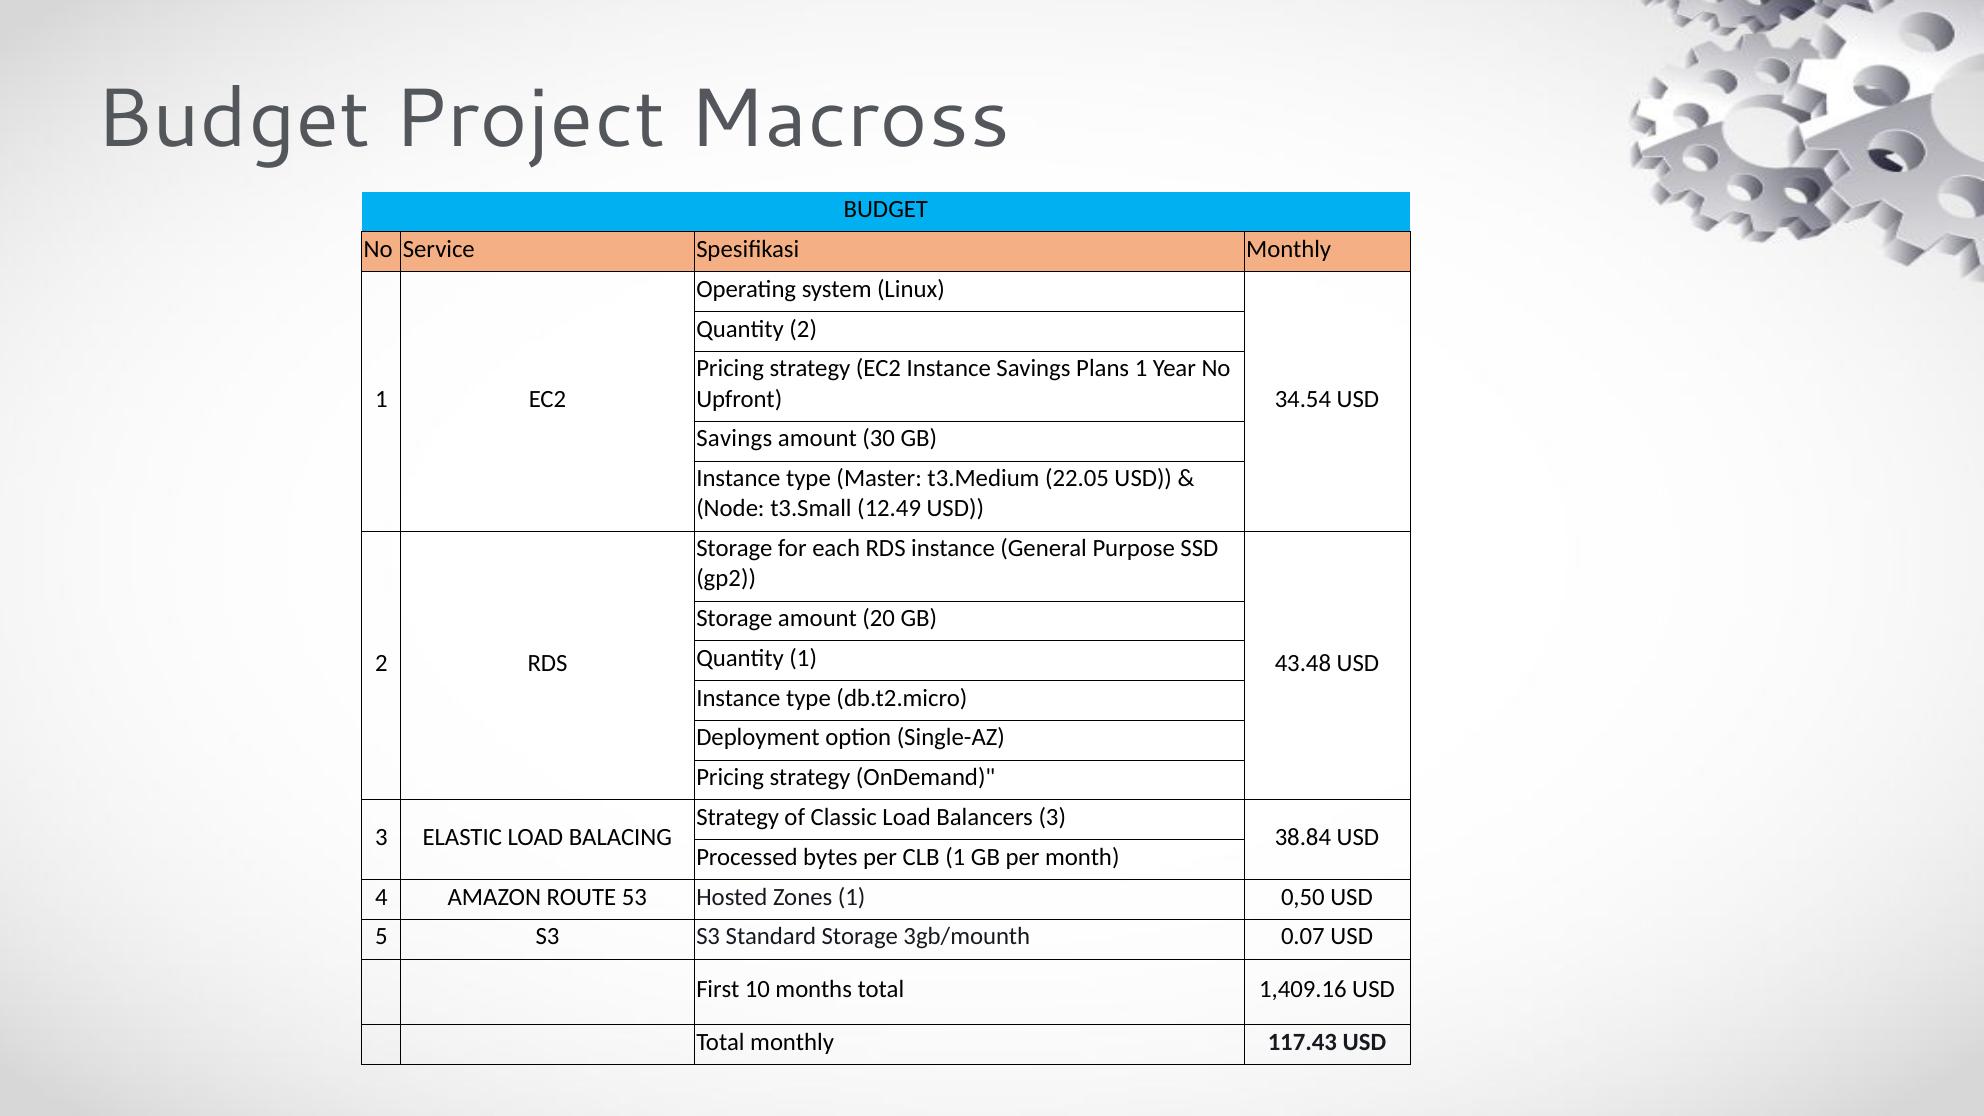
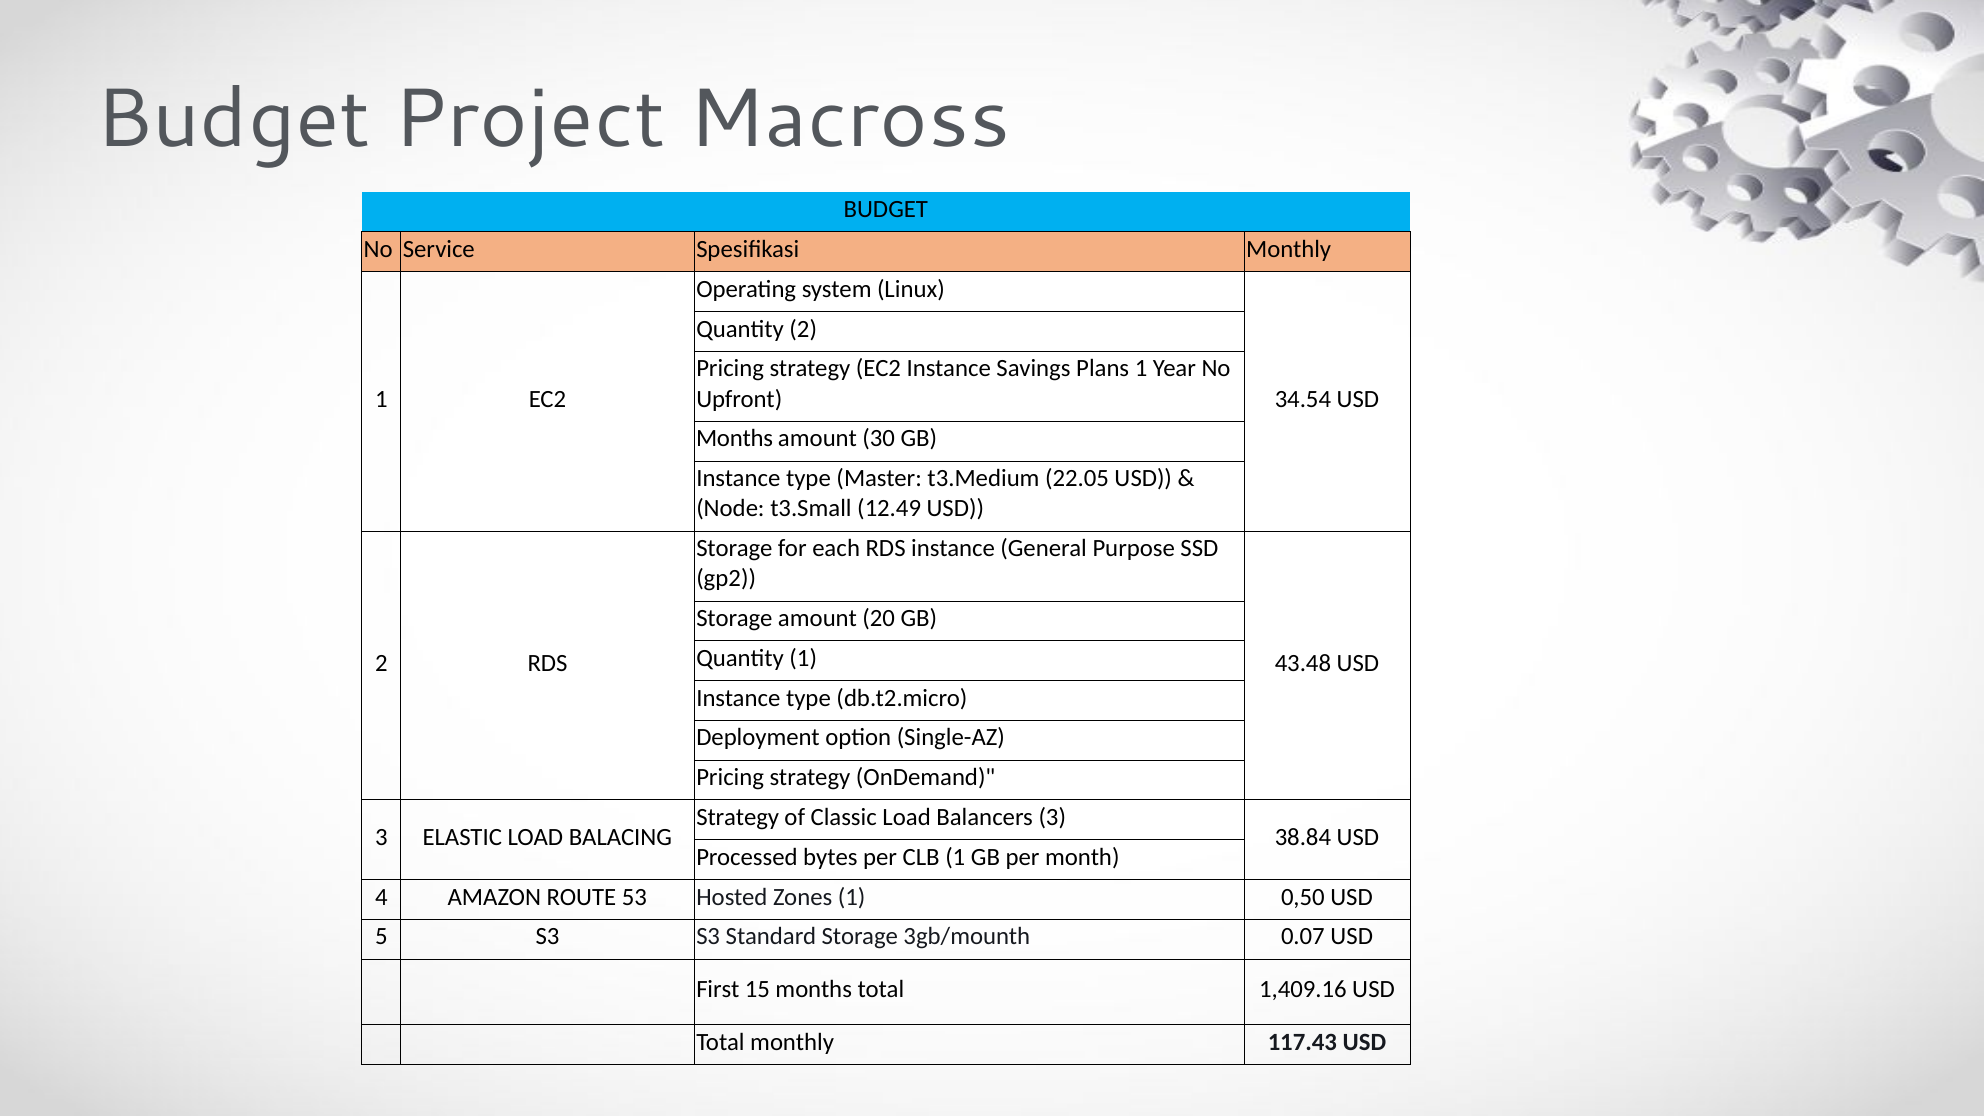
Savings at (734, 439): Savings -> Months
10: 10 -> 15
